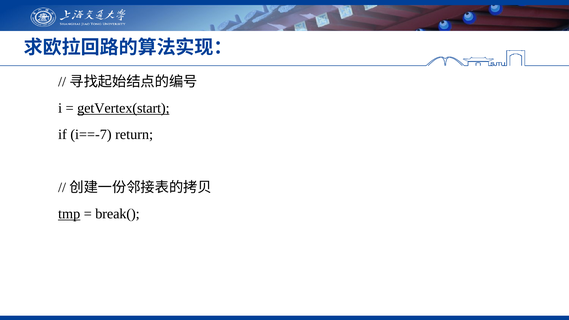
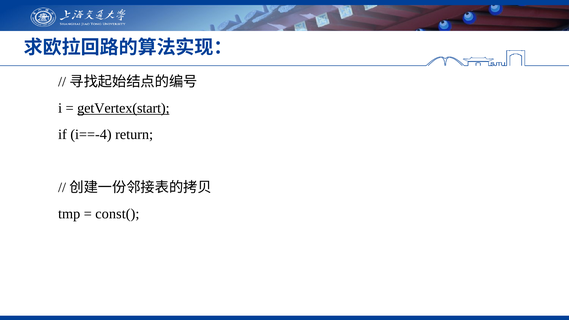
i==-7: i==-7 -> i==-4
tmp underline: present -> none
break(: break( -> const(
